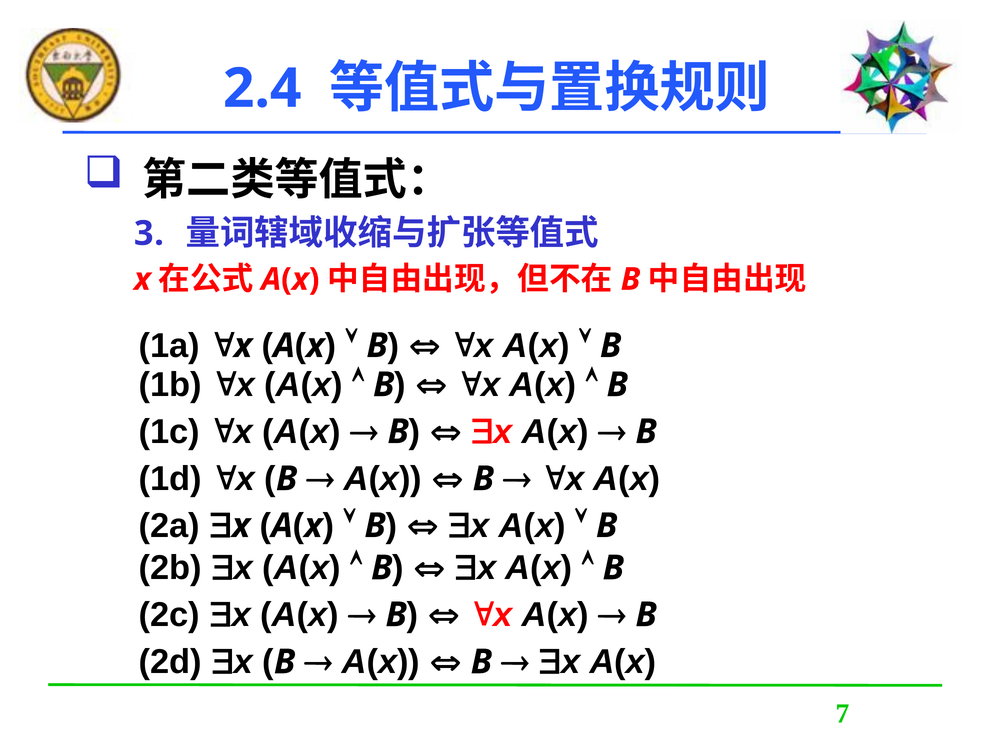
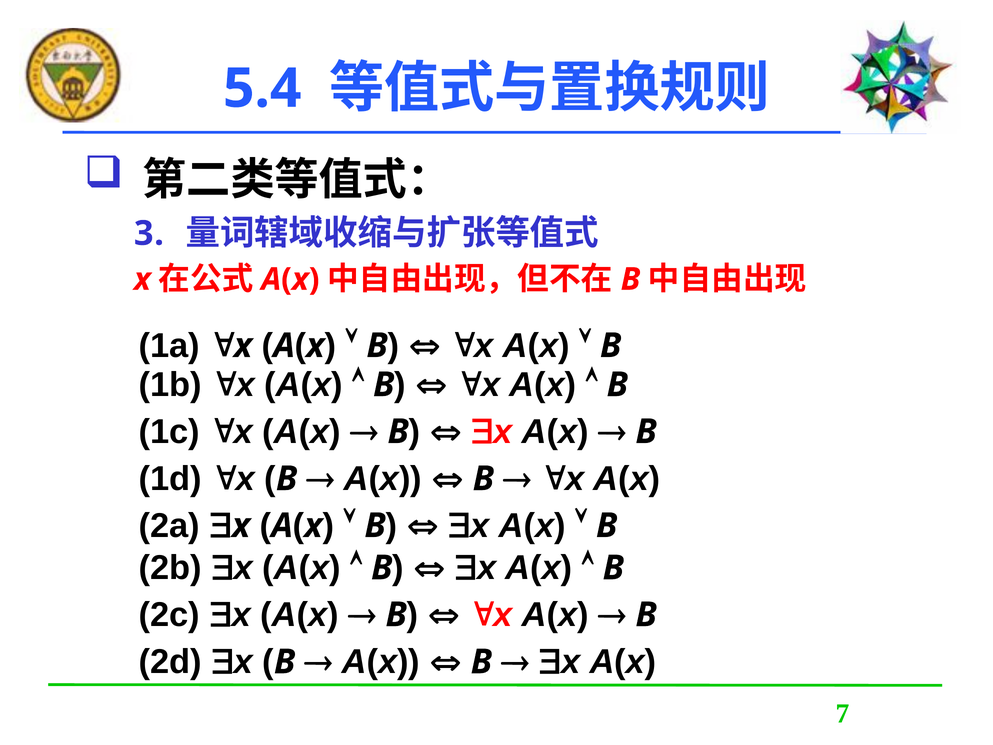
2.4: 2.4 -> 5.4
